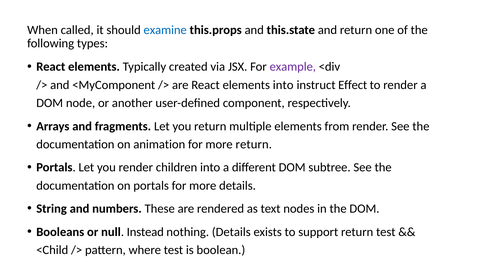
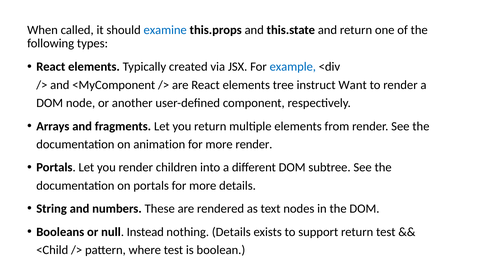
example colour: purple -> blue
elements into: into -> tree
Effect: Effect -> Want
more return: return -> render
